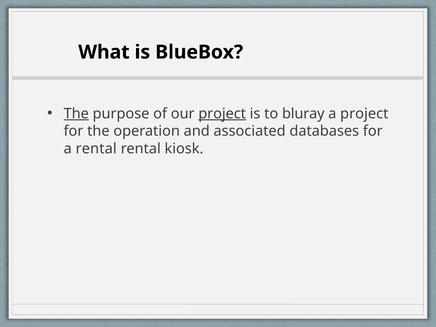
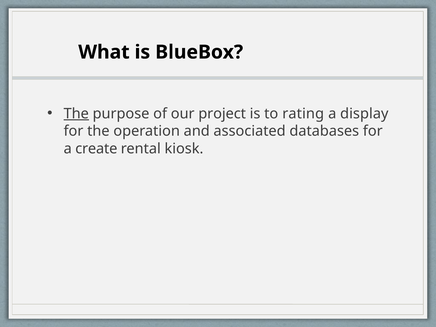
project at (222, 114) underline: present -> none
bluray: bluray -> rating
a project: project -> display
a rental: rental -> create
